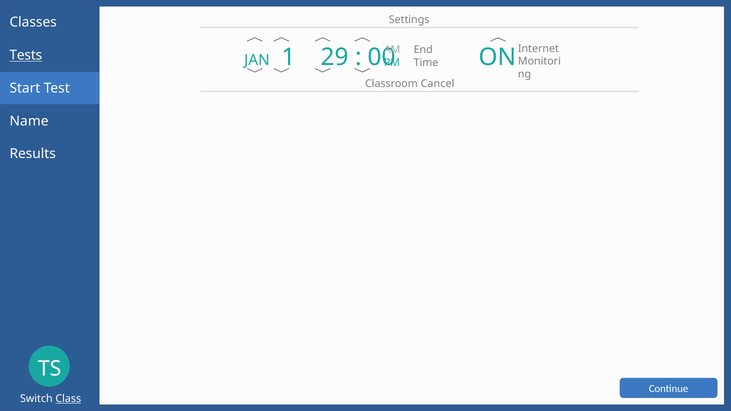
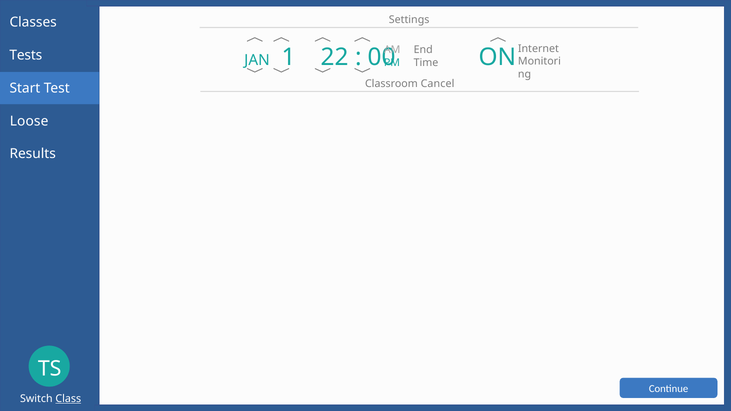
Tests underline: present -> none
29: 29 -> 22
Name: Name -> Loose
